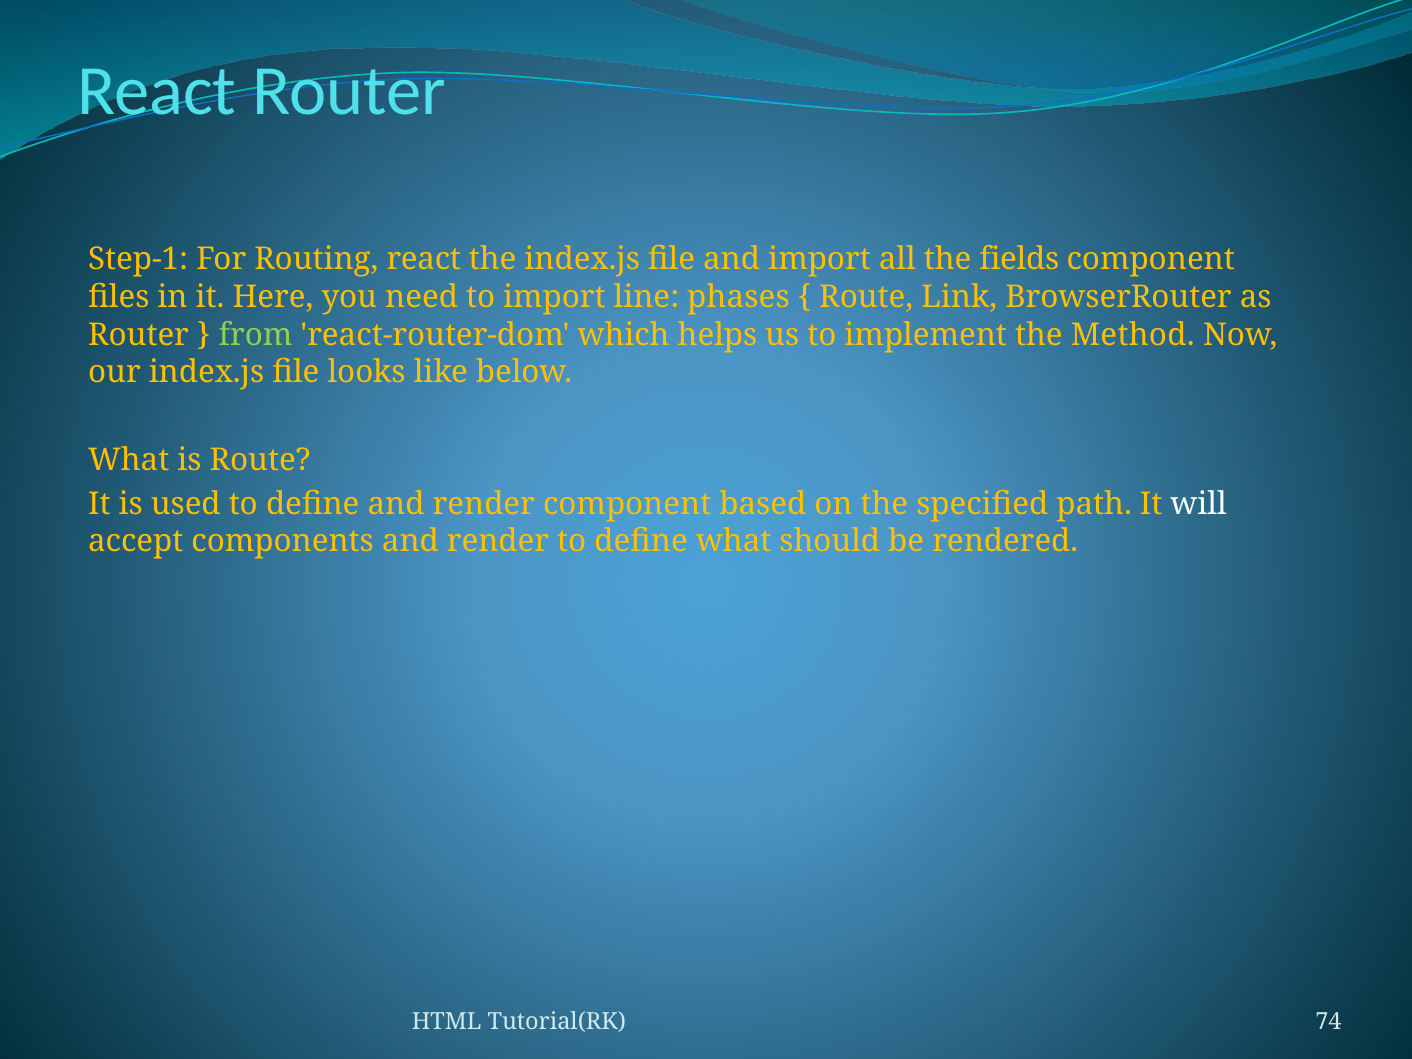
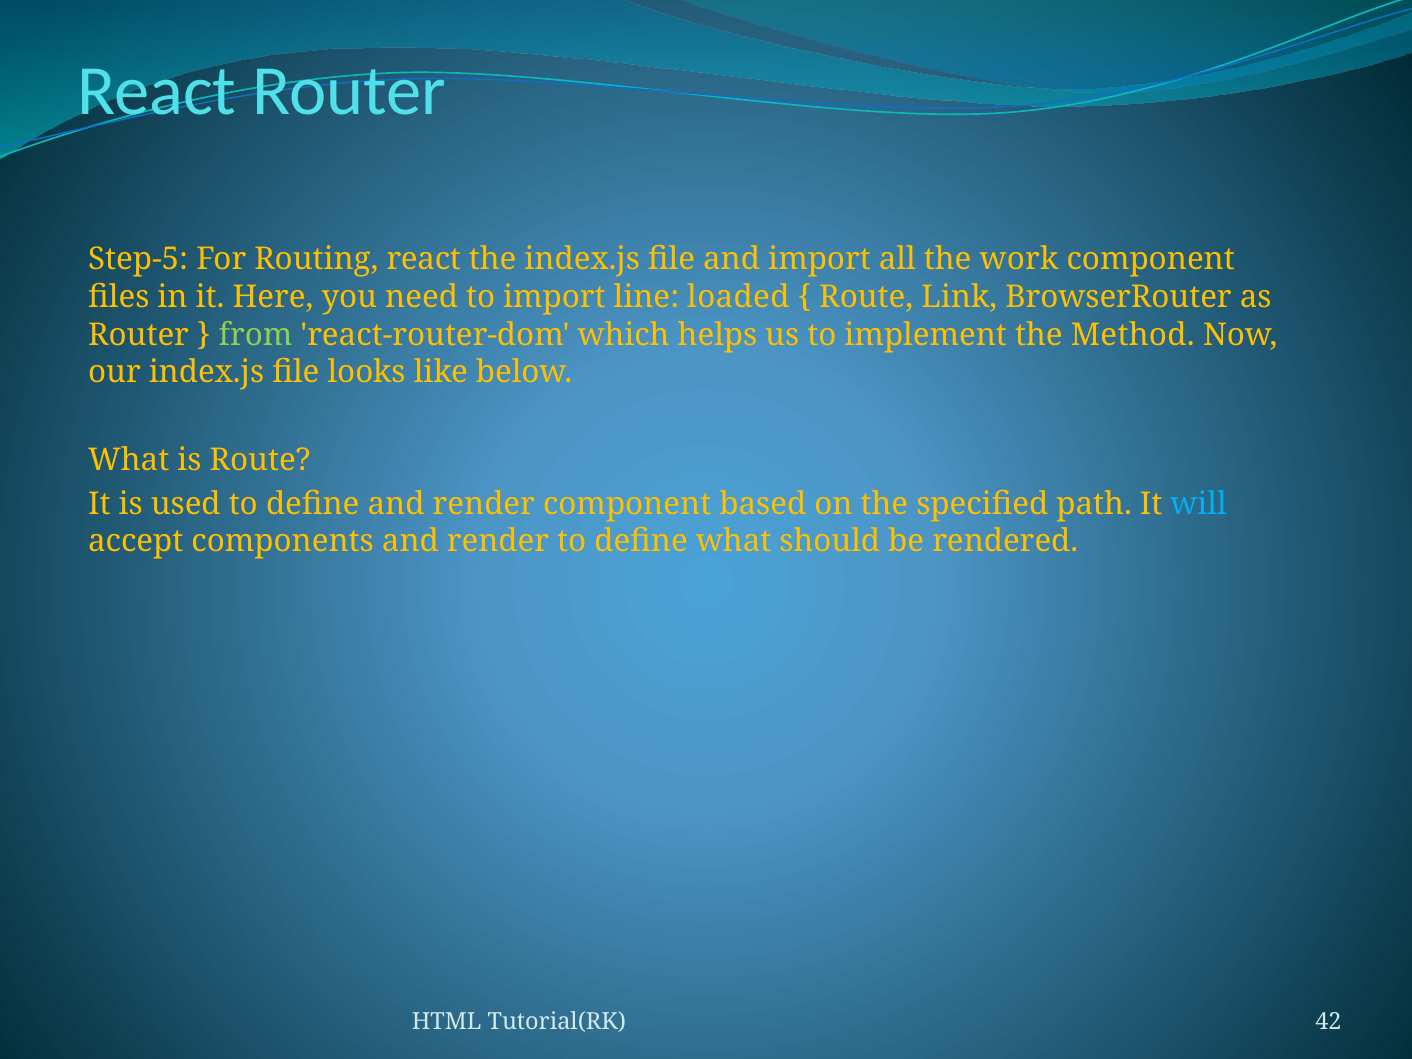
Step-1: Step-1 -> Step-5
fields: fields -> work
phases: phases -> loaded
will colour: white -> light blue
74: 74 -> 42
